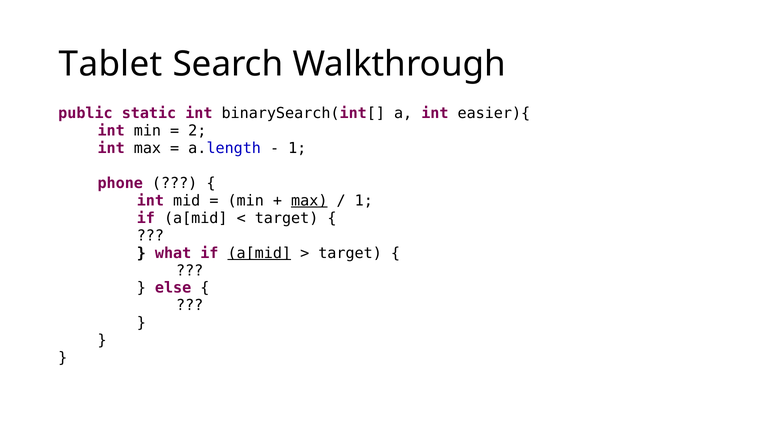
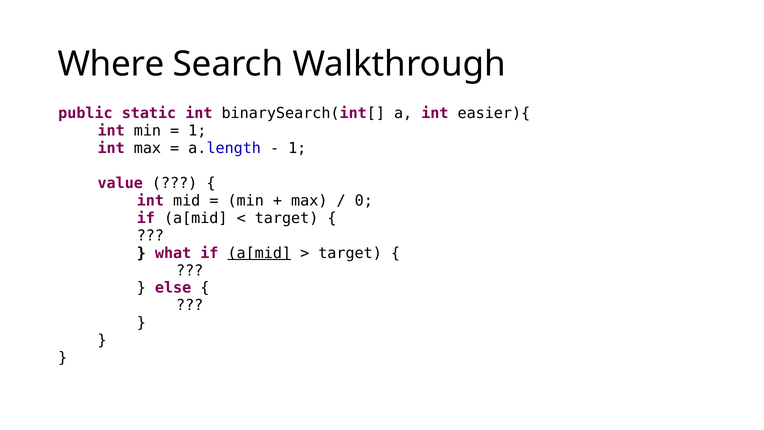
Tablet: Tablet -> Where
2 at (197, 131): 2 -> 1
phone: phone -> value
max at (309, 201) underline: present -> none
1 at (364, 201): 1 -> 0
